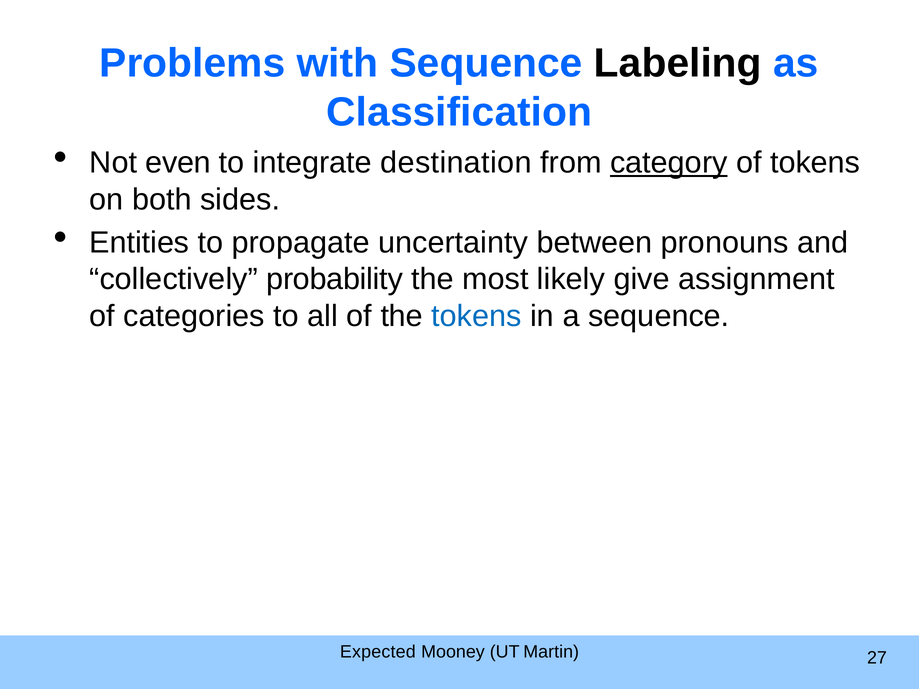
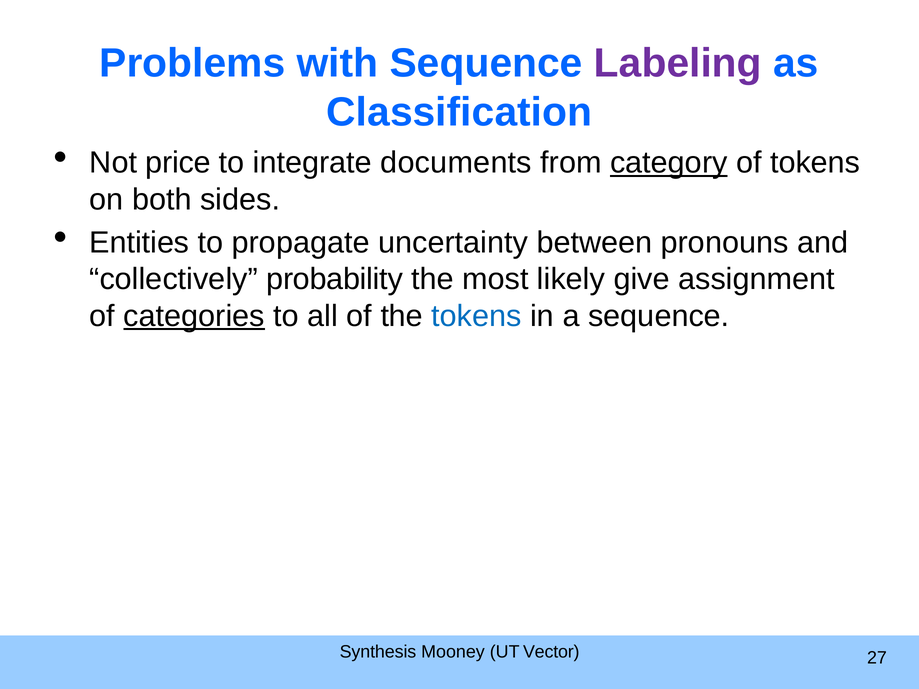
Labeling colour: black -> purple
even: even -> price
destination: destination -> documents
categories underline: none -> present
Expected: Expected -> Synthesis
Martin: Martin -> Vector
